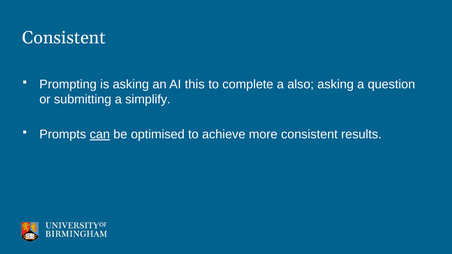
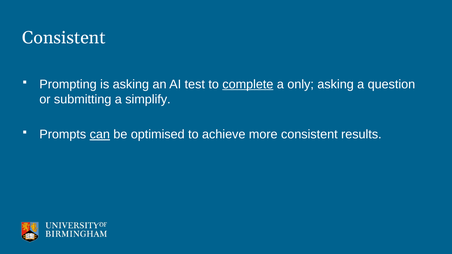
this: this -> test
complete underline: none -> present
also: also -> only
